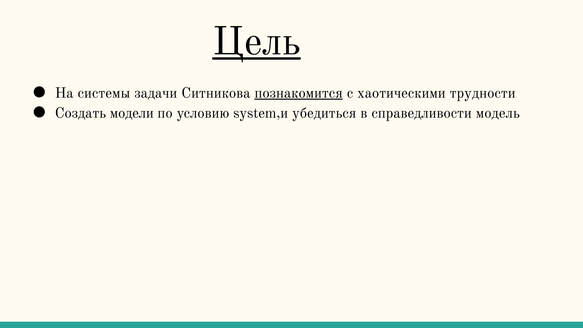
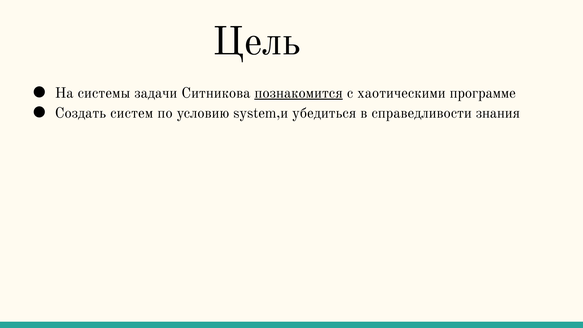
Цель underline: present -> none
трудности: трудности -> программе
модели: модели -> систем
модель: модель -> знания
